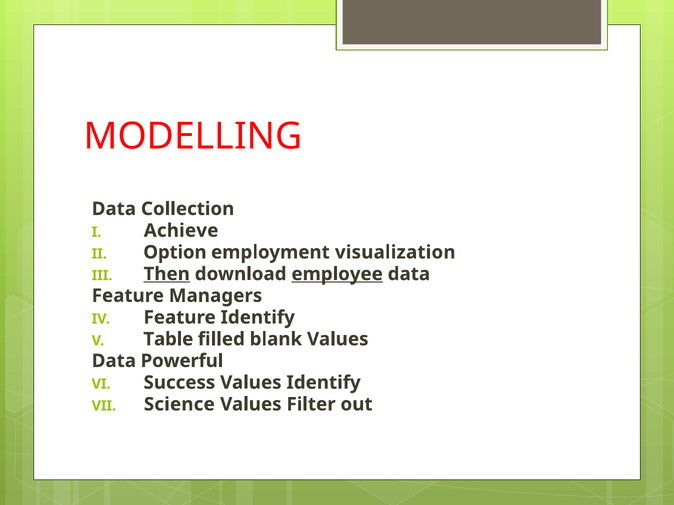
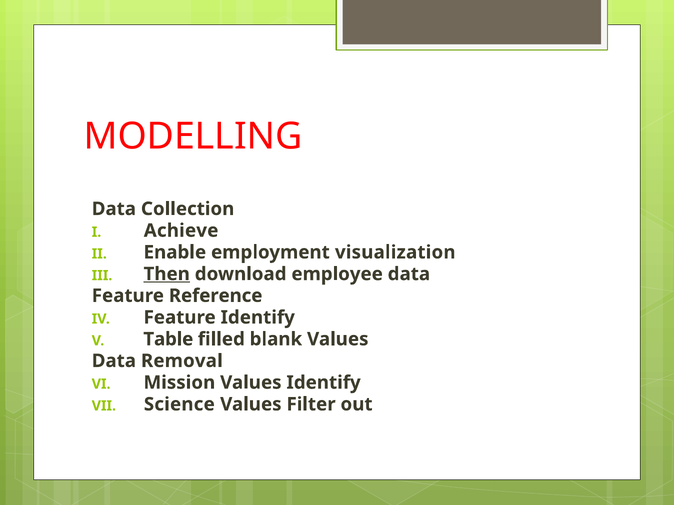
Option: Option -> Enable
employee underline: present -> none
Managers: Managers -> Reference
Powerful: Powerful -> Removal
Success: Success -> Mission
